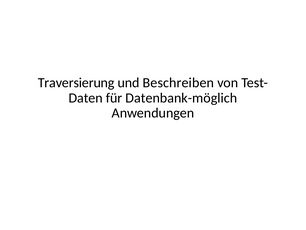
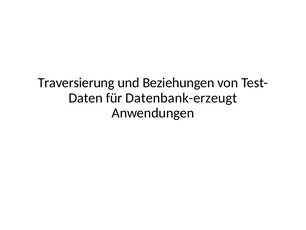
Beschreiben: Beschreiben -> Beziehungen
Datenbank-möglich: Datenbank-möglich -> Datenbank-erzeugt
